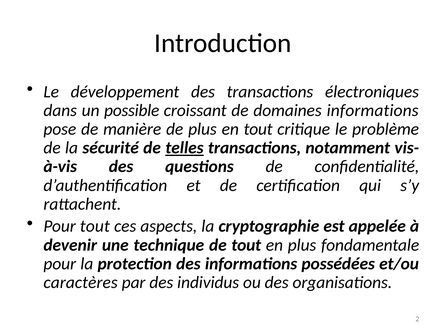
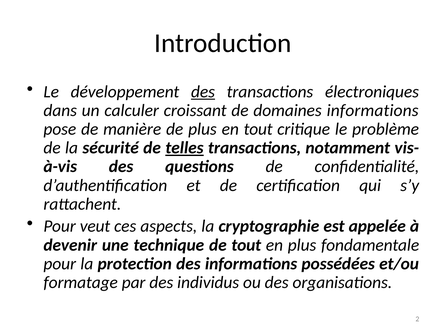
des at (203, 92) underline: none -> present
possible: possible -> calculer
Pour tout: tout -> veut
caractères: caractères -> formatage
